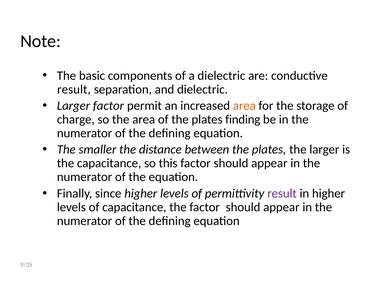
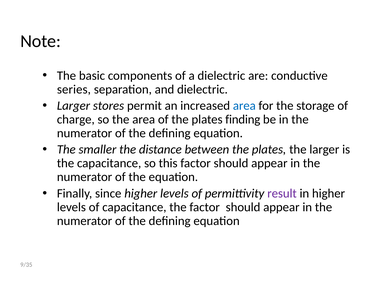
result at (74, 89): result -> series
Larger factor: factor -> stores
area at (244, 105) colour: orange -> blue
